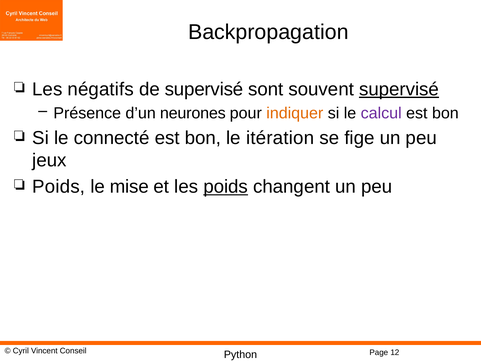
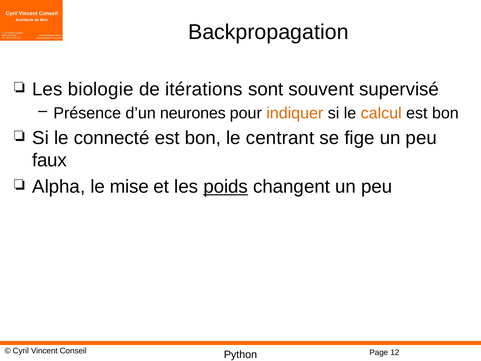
négatifs: négatifs -> biologie
de supervisé: supervisé -> itérations
supervisé at (399, 89) underline: present -> none
calcul colour: purple -> orange
itération: itération -> centrant
jeux: jeux -> faux
Poids at (59, 187): Poids -> Alpha
